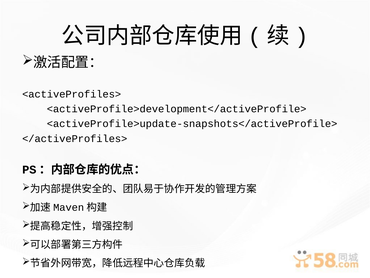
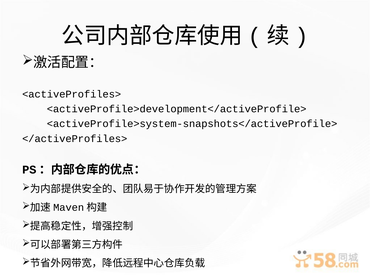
<activeProfile>update-snapshots</activeProfile>: <activeProfile>update-snapshots</activeProfile> -> <activeProfile>system-snapshots</activeProfile>
